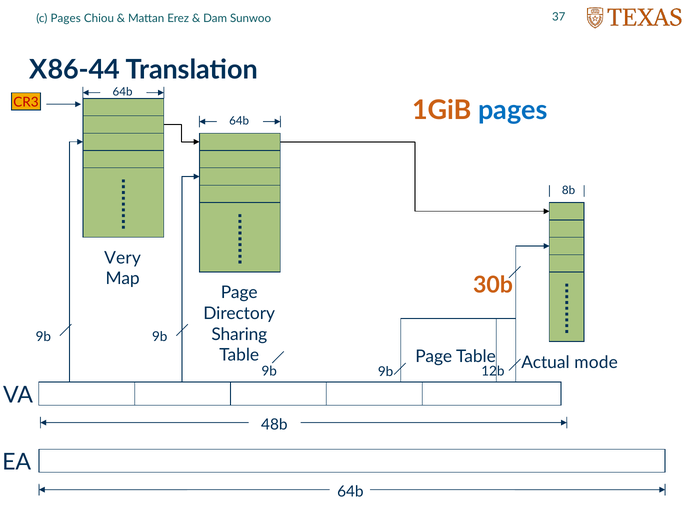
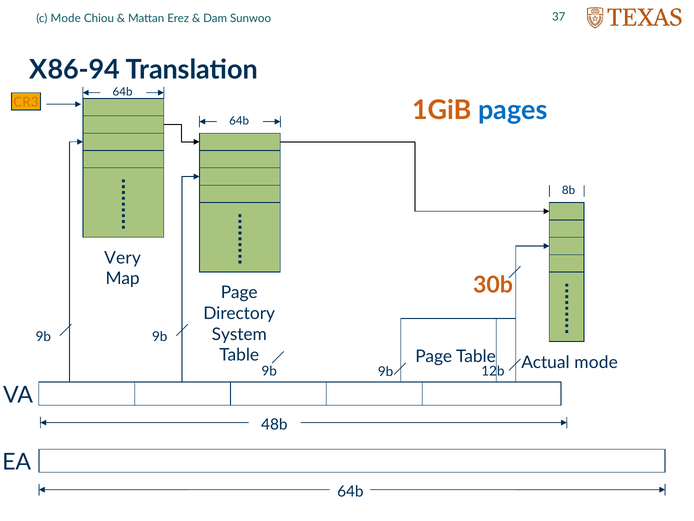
c Pages: Pages -> Mode
X86-44: X86-44 -> X86-94
CR3 colour: red -> orange
Sharing: Sharing -> System
